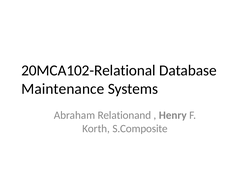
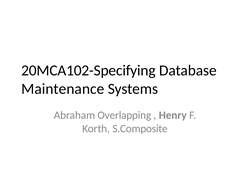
20MCA102-Relational: 20MCA102-Relational -> 20MCA102-Specifying
Relationand: Relationand -> Overlapping
